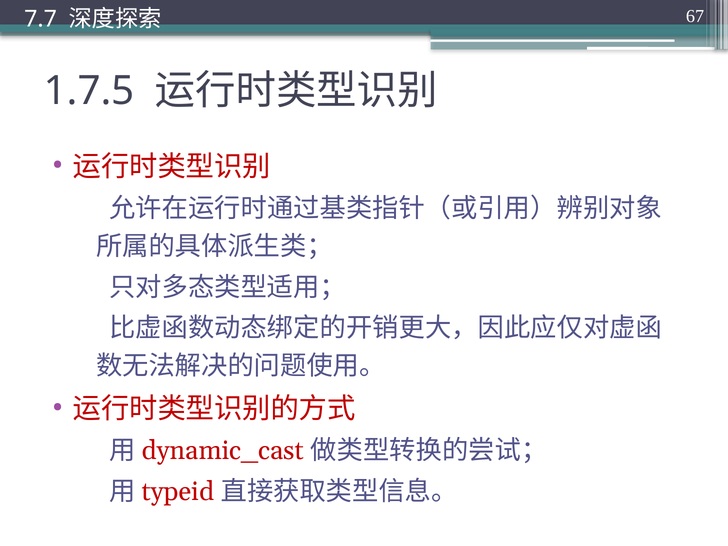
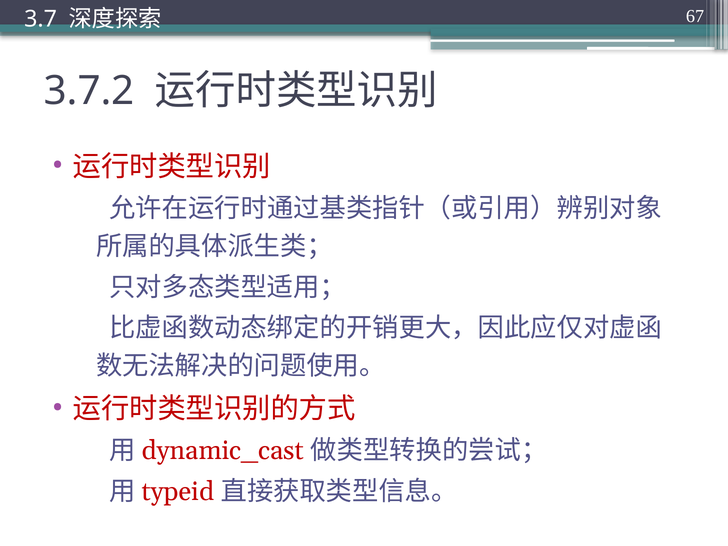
7.7: 7.7 -> 3.7
1.7.5: 1.7.5 -> 3.7.2
